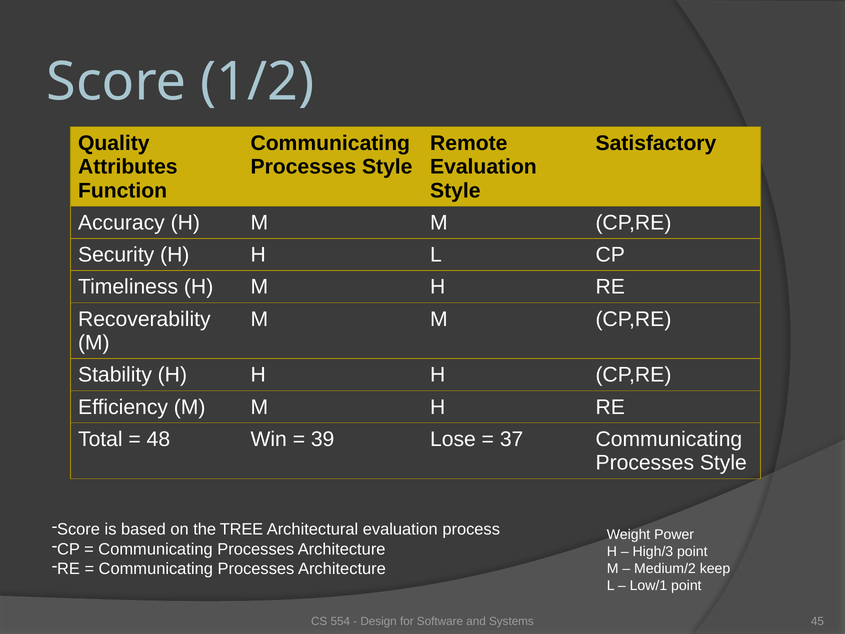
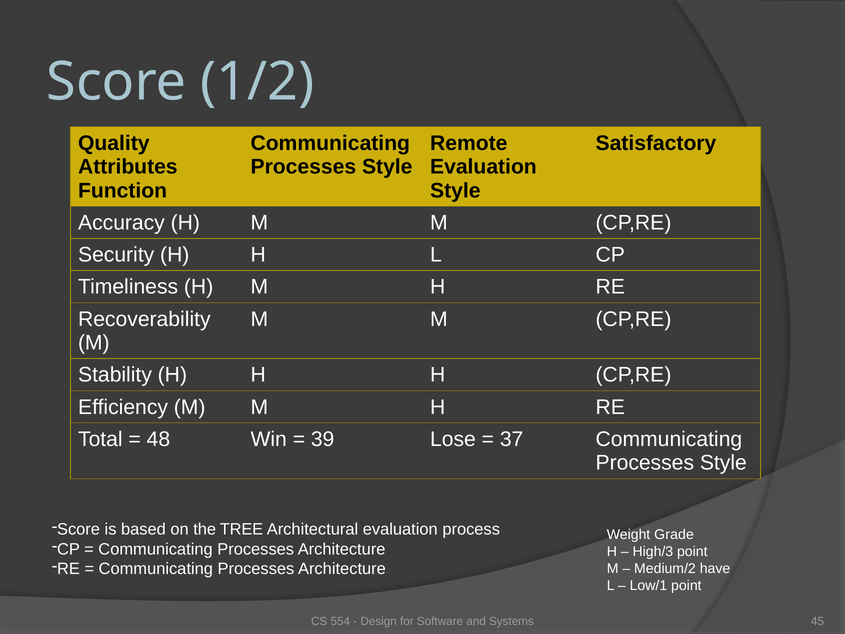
Power: Power -> Grade
keep: keep -> have
